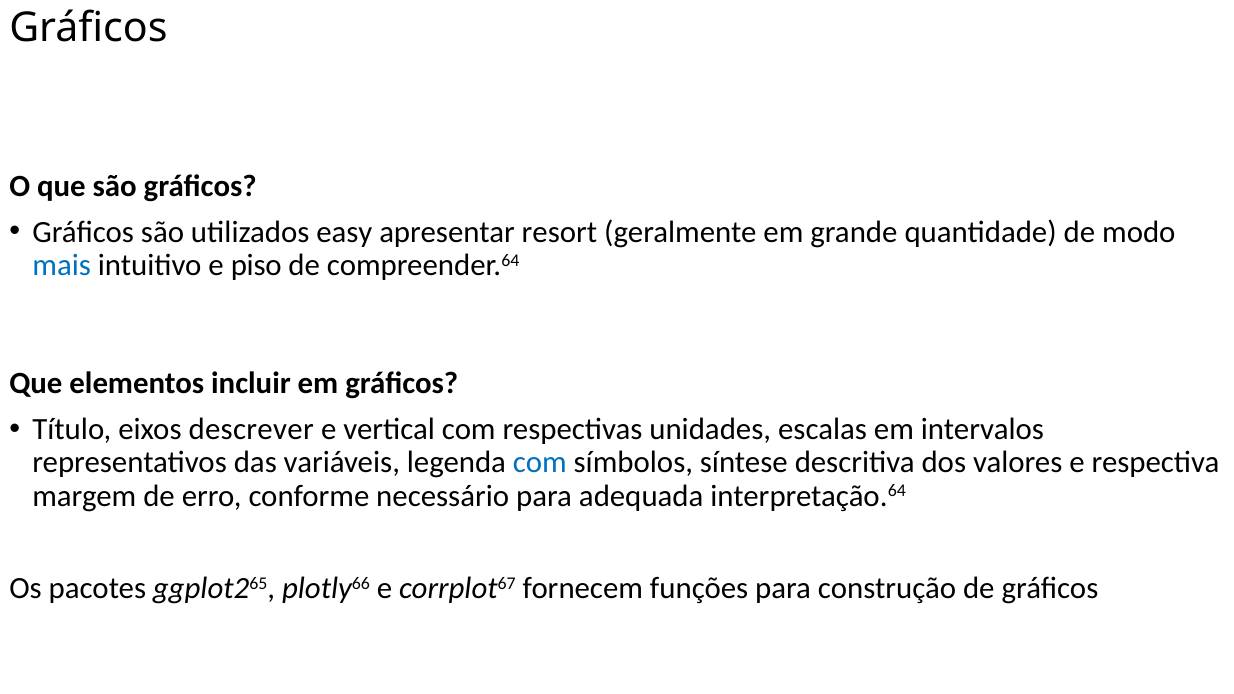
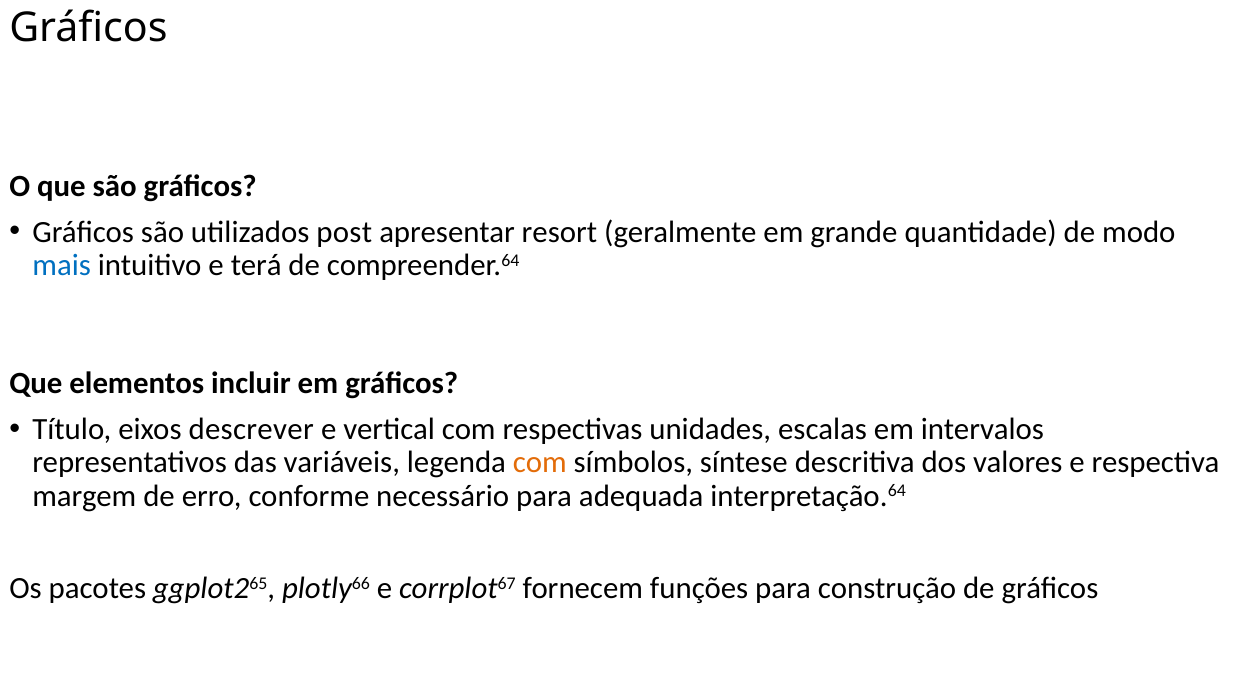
easy: easy -> post
piso: piso -> terá
com at (540, 463) colour: blue -> orange
